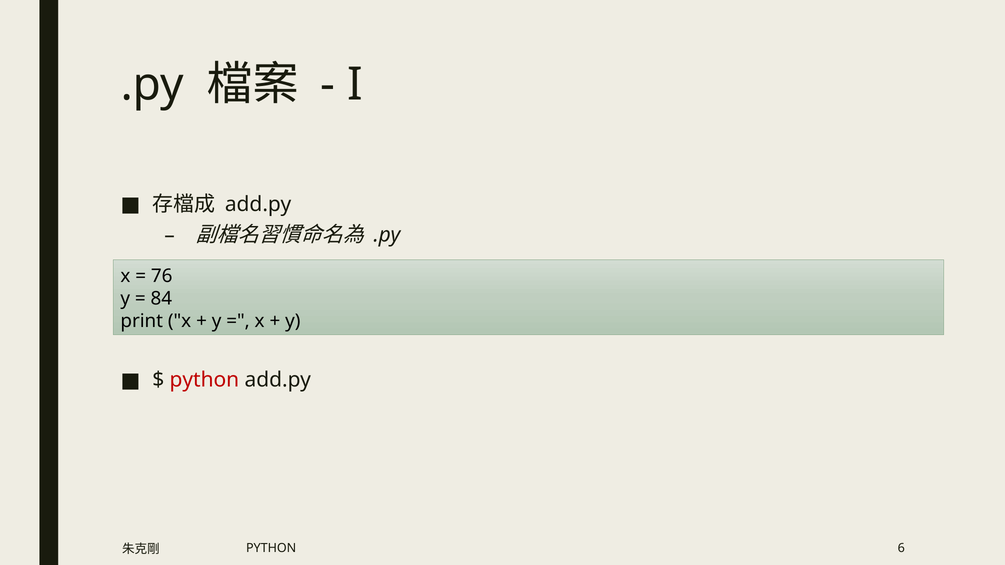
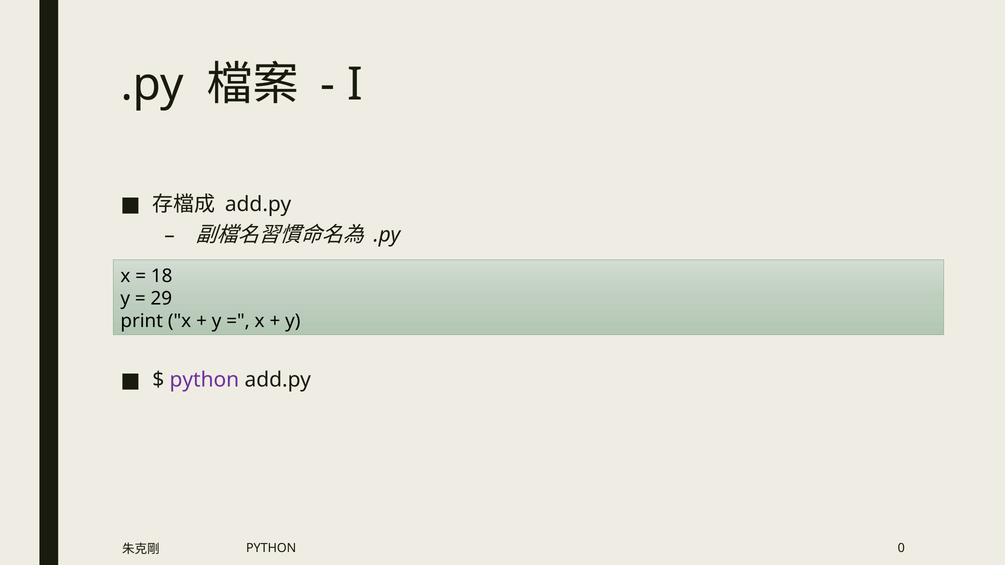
76: 76 -> 18
84: 84 -> 29
python at (204, 380) colour: red -> purple
6: 6 -> 0
